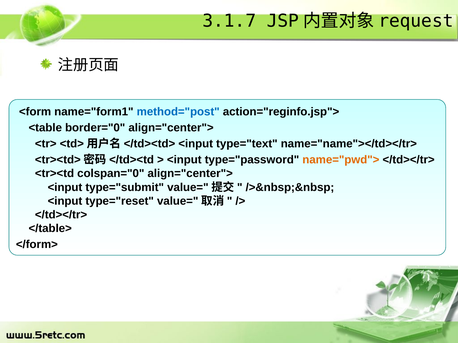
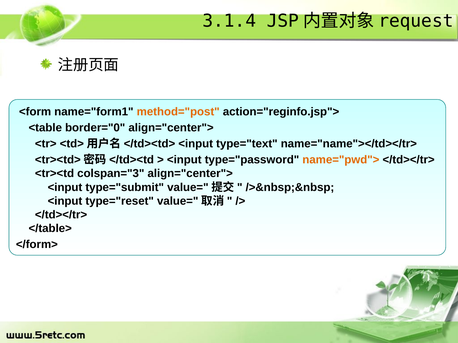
3.1.7: 3.1.7 -> 3.1.4
method="post colour: blue -> orange
colspan="0: colspan="0 -> colspan="3
